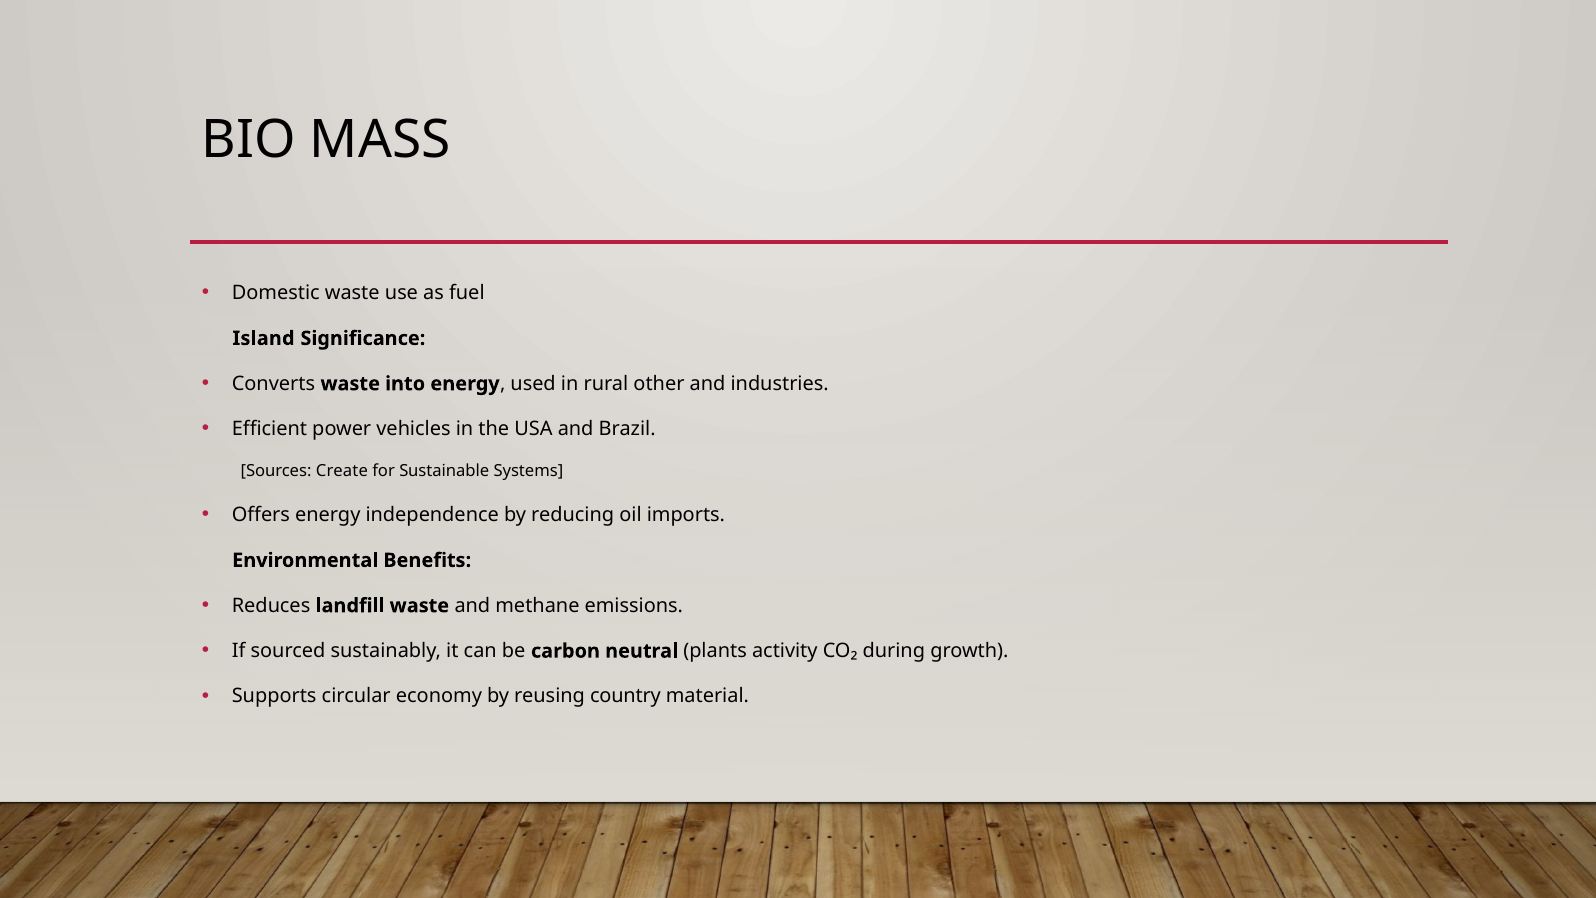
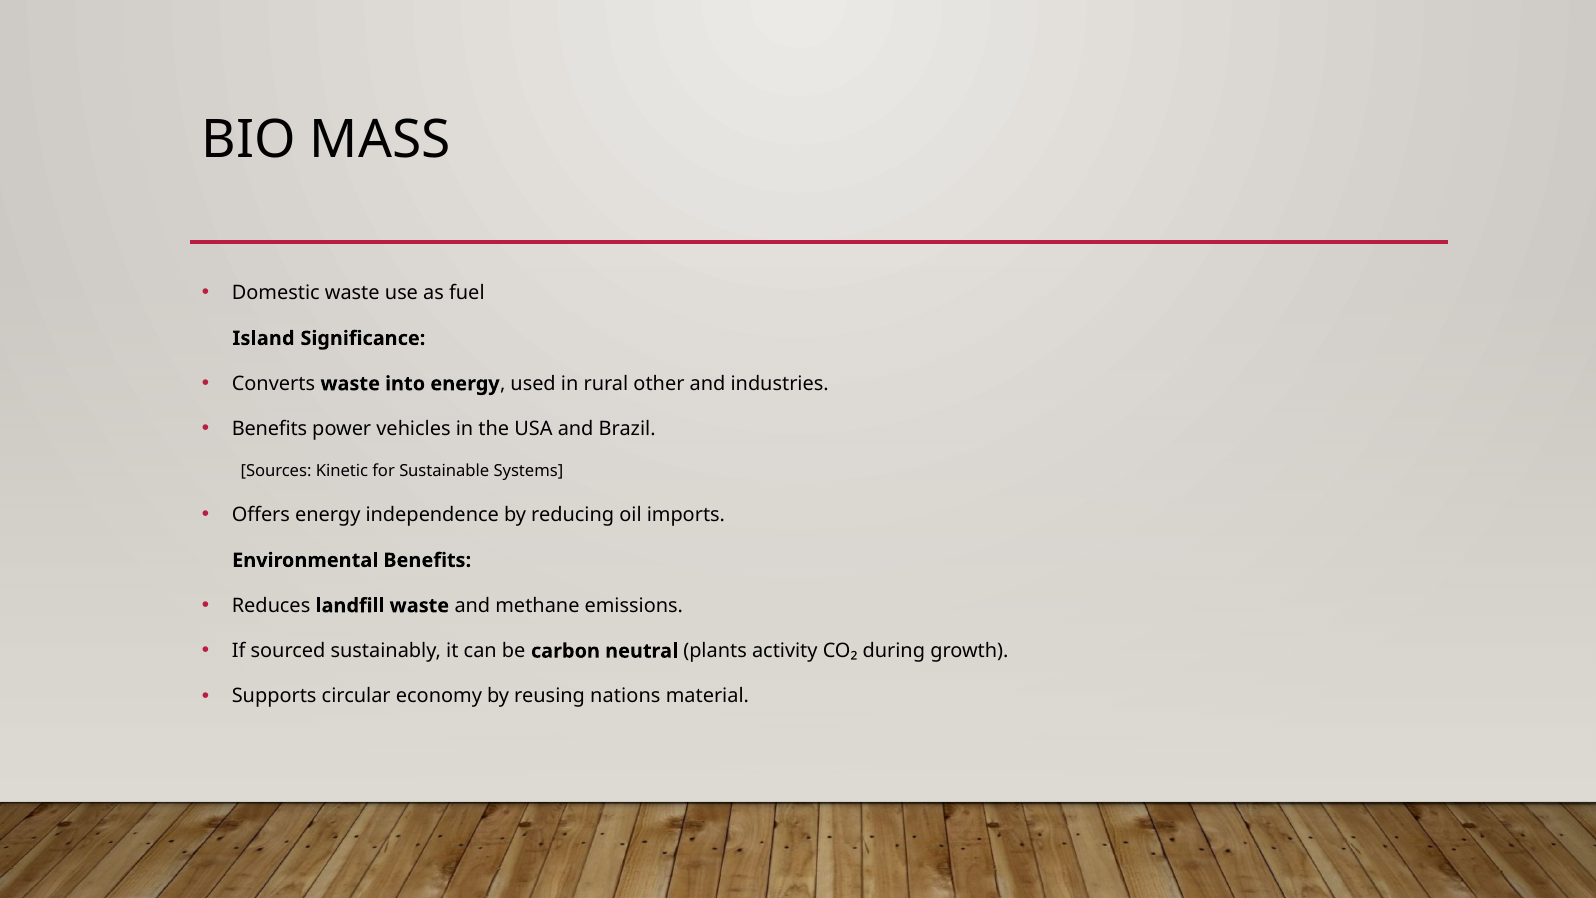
Efficient at (269, 429): Efficient -> Benefits
Create: Create -> Kinetic
country: country -> nations
